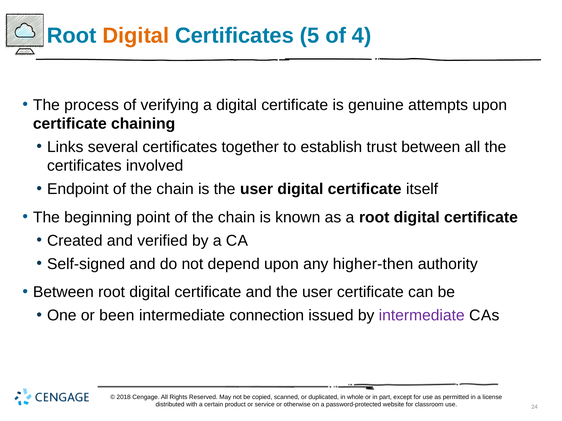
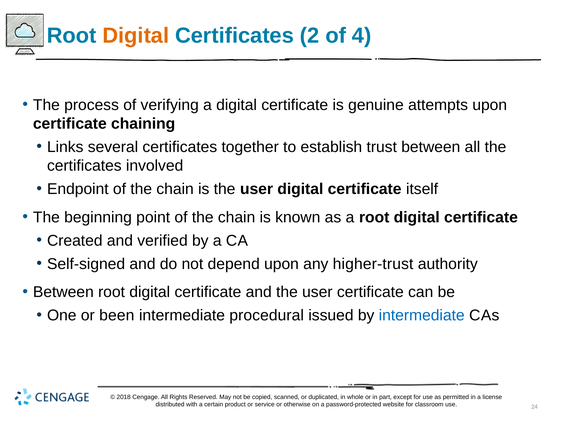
5: 5 -> 2
higher-then: higher-then -> higher-trust
connection: connection -> procedural
intermediate at (422, 316) colour: purple -> blue
